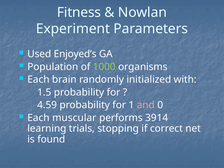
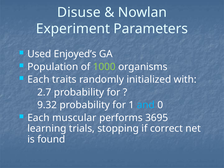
Fitness: Fitness -> Disuse
brain: brain -> traits
1.5: 1.5 -> 2.7
4.59: 4.59 -> 9.32
and colour: pink -> light blue
3914: 3914 -> 3695
